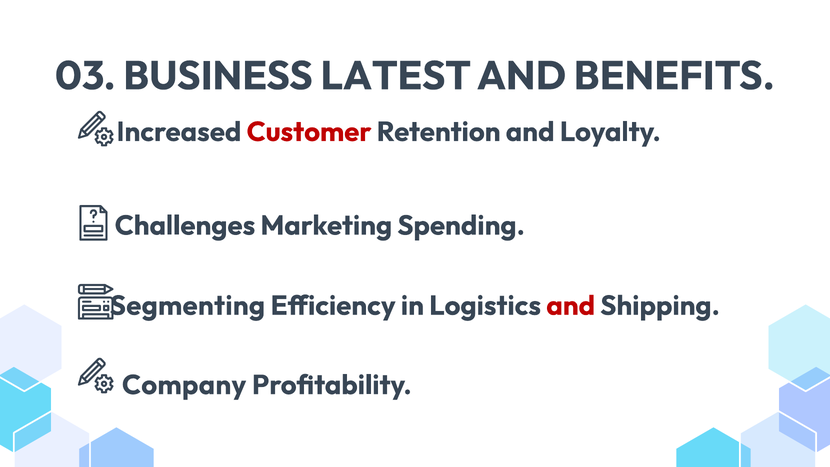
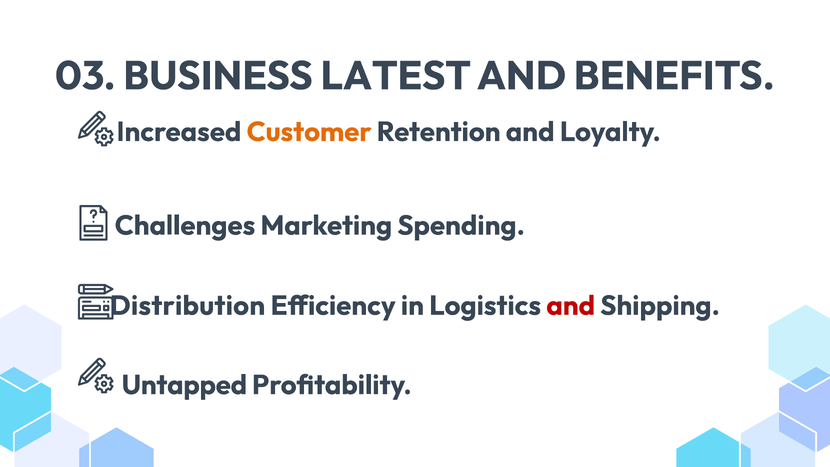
Customer colour: red -> orange
Segmenting: Segmenting -> Distribution
Company: Company -> Untapped
